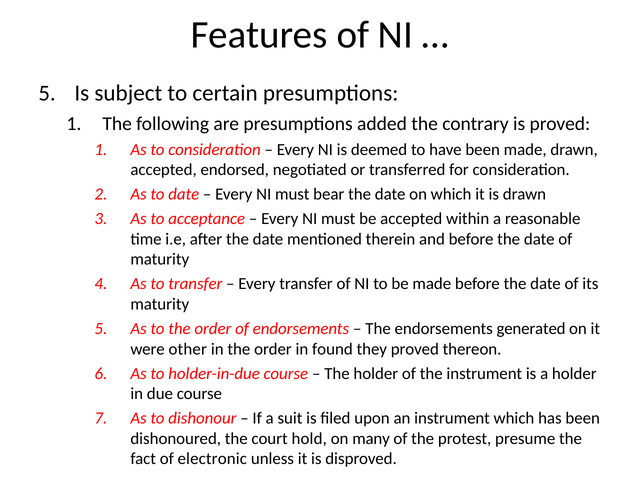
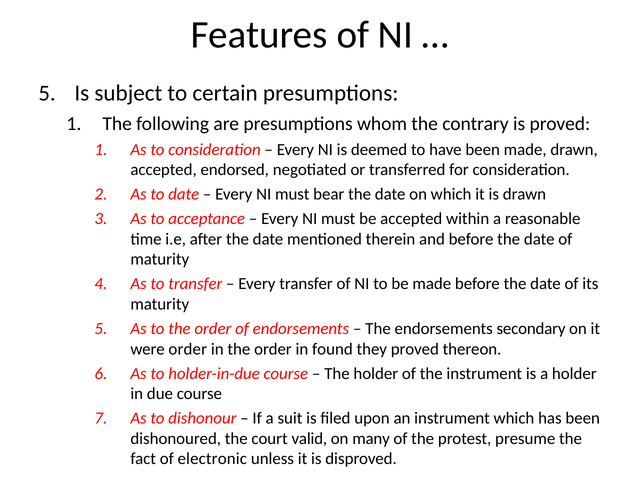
added: added -> whom
generated: generated -> secondary
were other: other -> order
hold: hold -> valid
